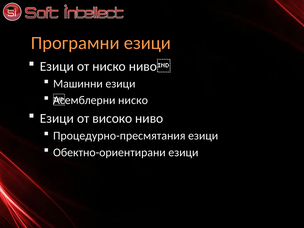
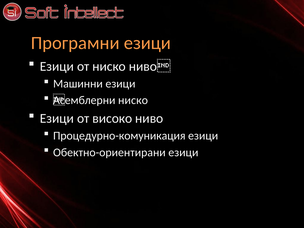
Процедурно-пресмятания: Процедурно-пресмятания -> Процедурно-комуникация
